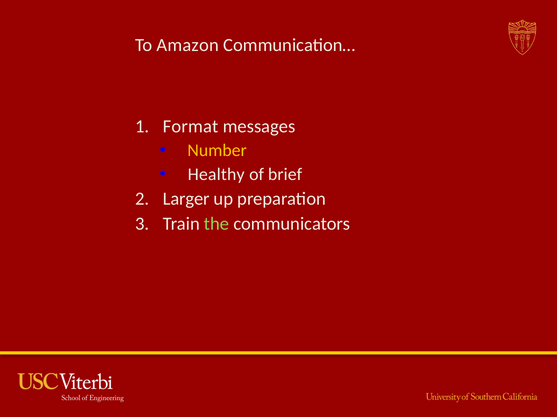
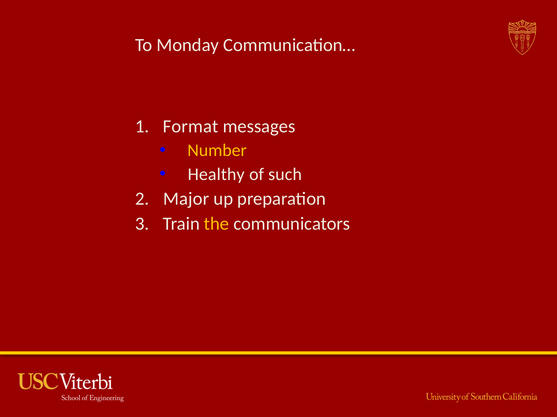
Amazon: Amazon -> Monday
brief: brief -> such
Larger: Larger -> Major
the colour: light green -> yellow
